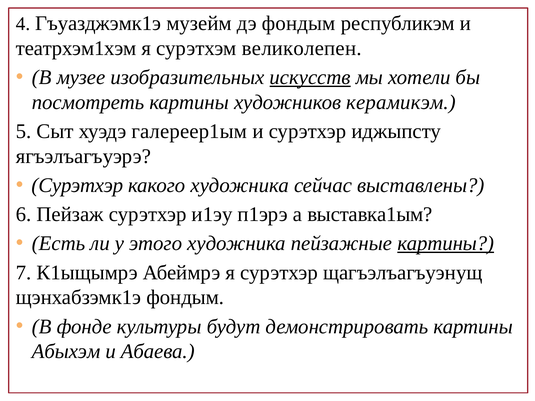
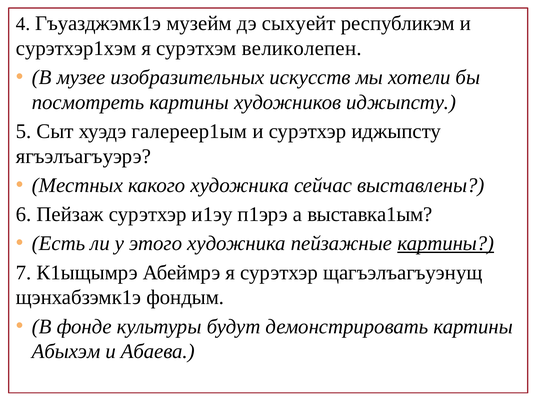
дэ фондым: фондым -> сыхуейт
театрхэм1хэм: театрхэм1хэм -> сурэтхэр1хэм
искусств underline: present -> none
художников керамикэм: керамикэм -> иджыпсту
Сурэтхэр at (77, 185): Сурэтхэр -> Местных
